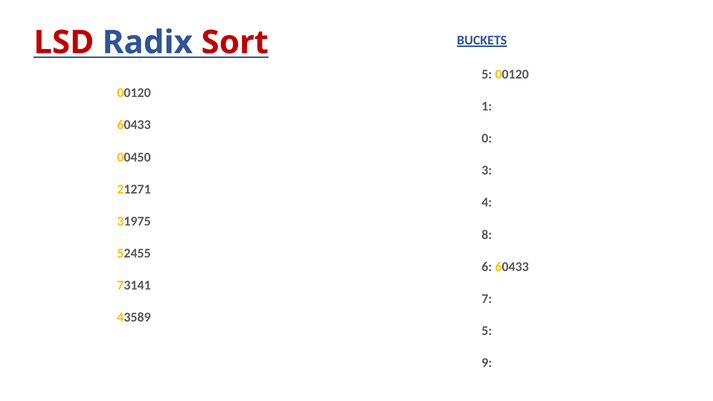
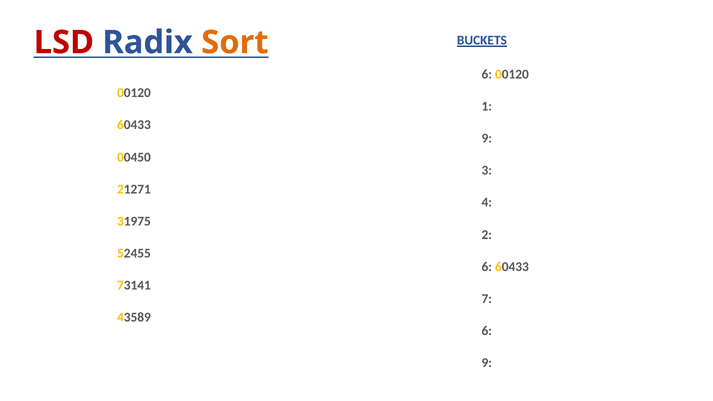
Sort colour: red -> orange
5 at (487, 74): 5 -> 6
0 at (487, 138): 0 -> 9
8: 8 -> 2
5 at (487, 331): 5 -> 6
